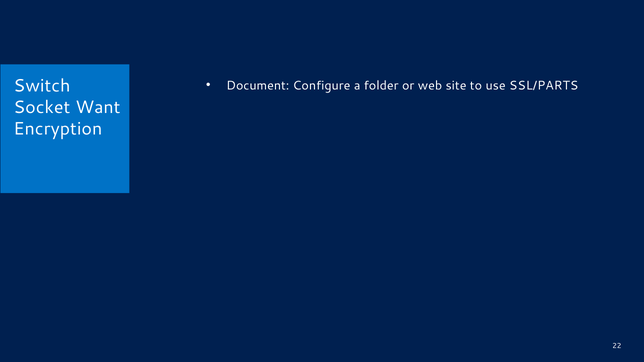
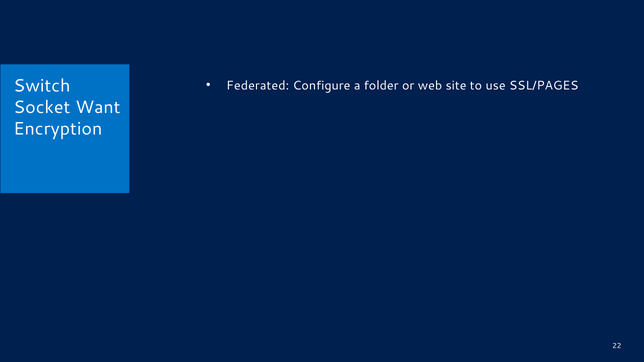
Document: Document -> Federated
SSL/PARTS: SSL/PARTS -> SSL/PAGES
